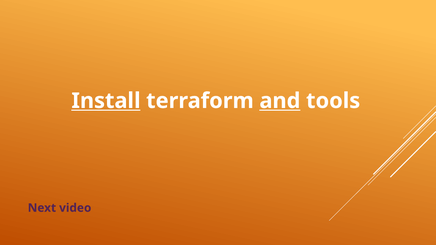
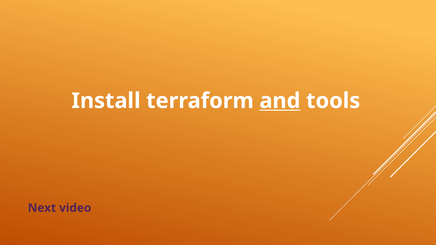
Install underline: present -> none
